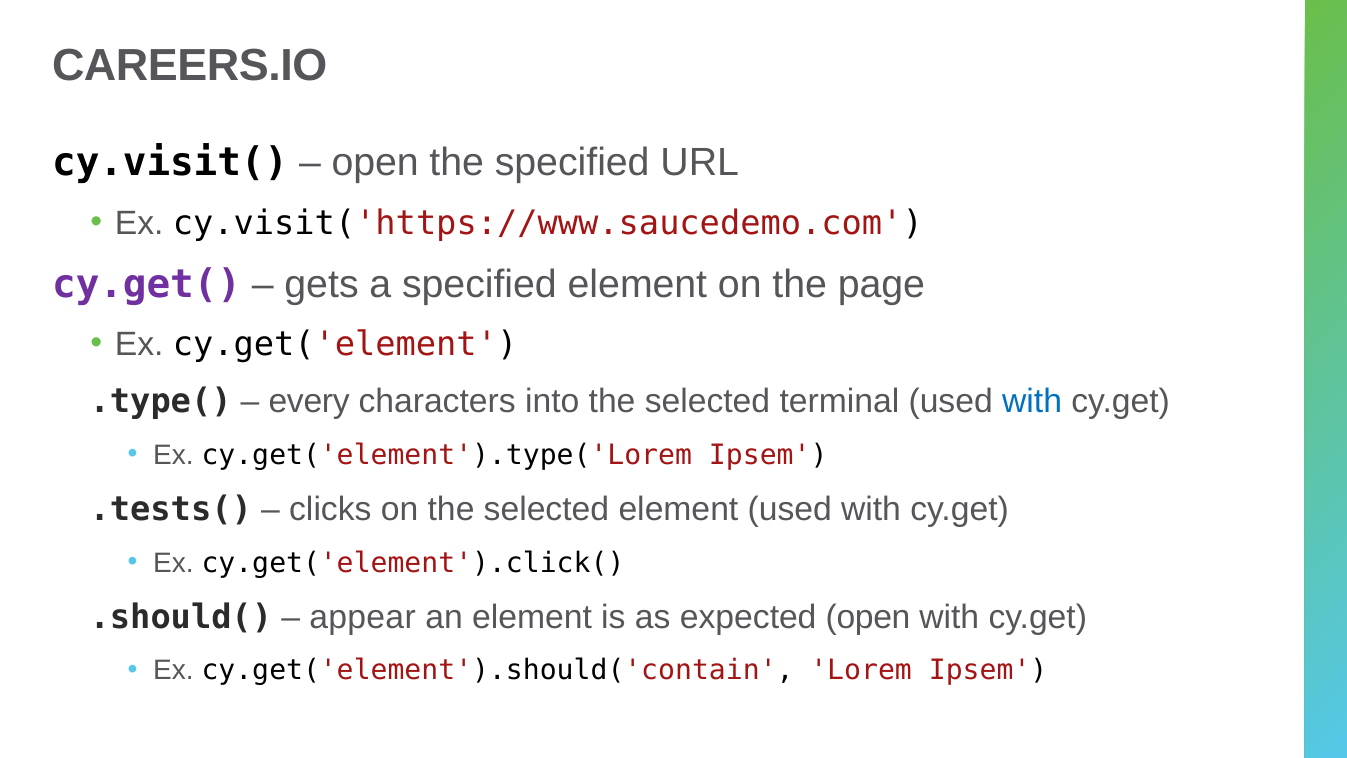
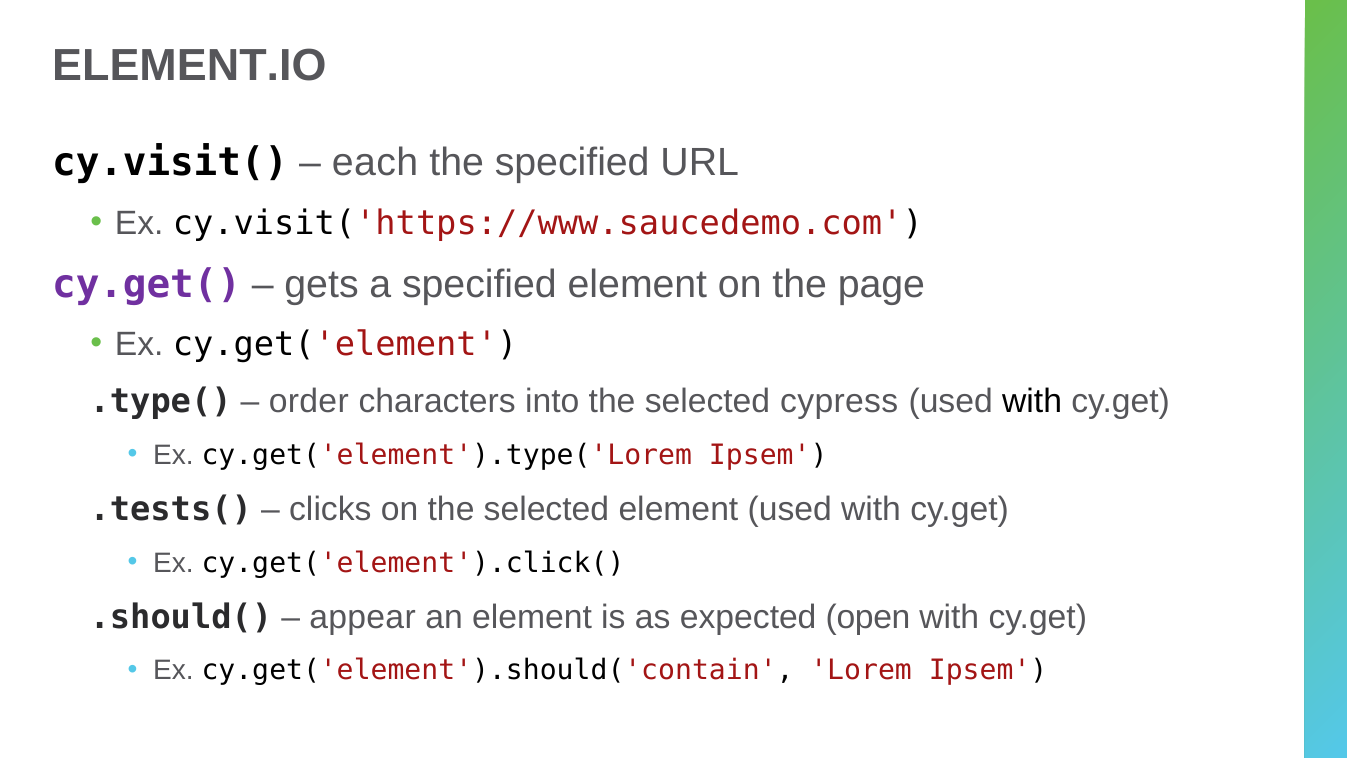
CAREERS.IO: CAREERS.IO -> ELEMENT.IO
open at (375, 163): open -> each
every: every -> order
terminal: terminal -> cypress
with at (1032, 401) colour: blue -> black
